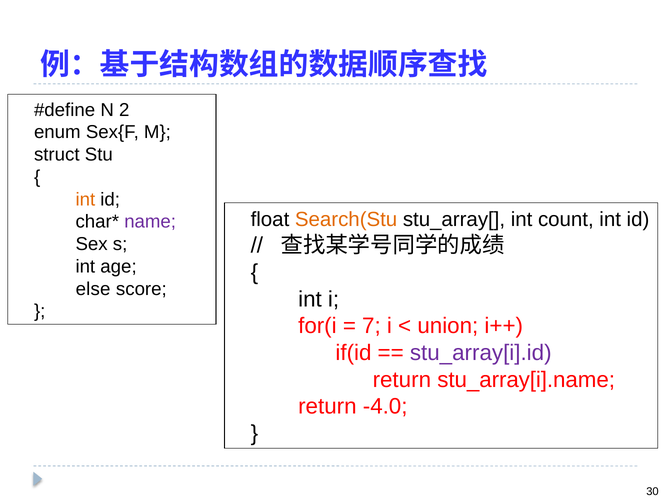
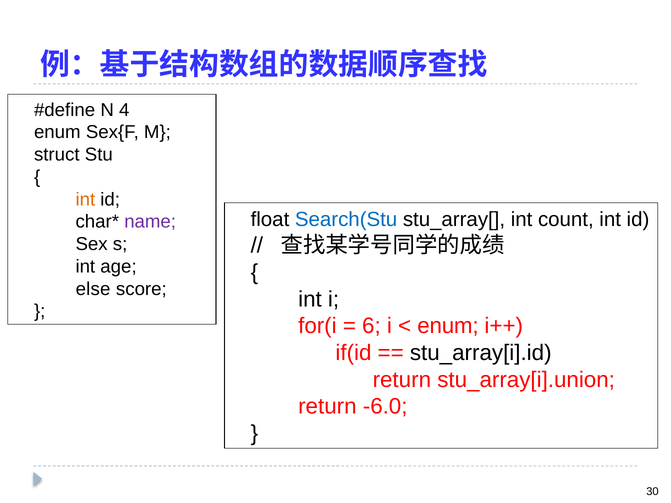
2: 2 -> 4
Search(Stu colour: orange -> blue
7: 7 -> 6
union at (448, 326): union -> enum
stu_array[i].id colour: purple -> black
stu_array[i].name: stu_array[i].name -> stu_array[i].union
-4.0: -4.0 -> -6.0
